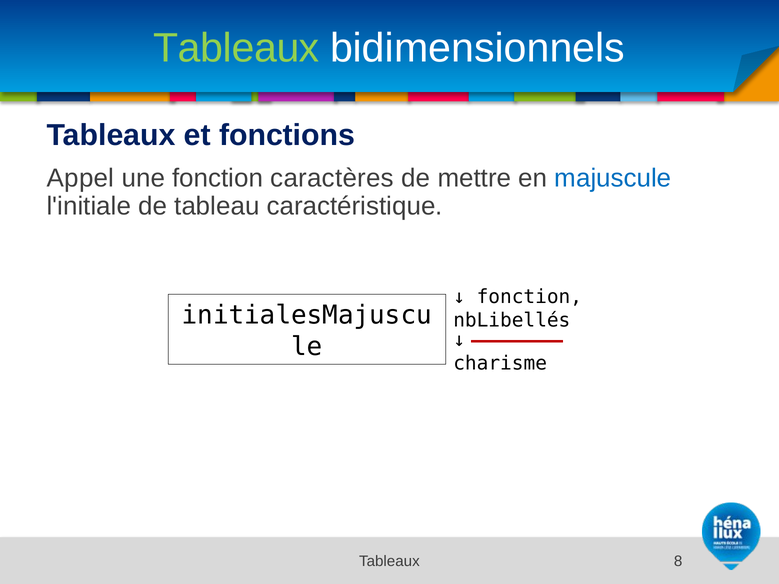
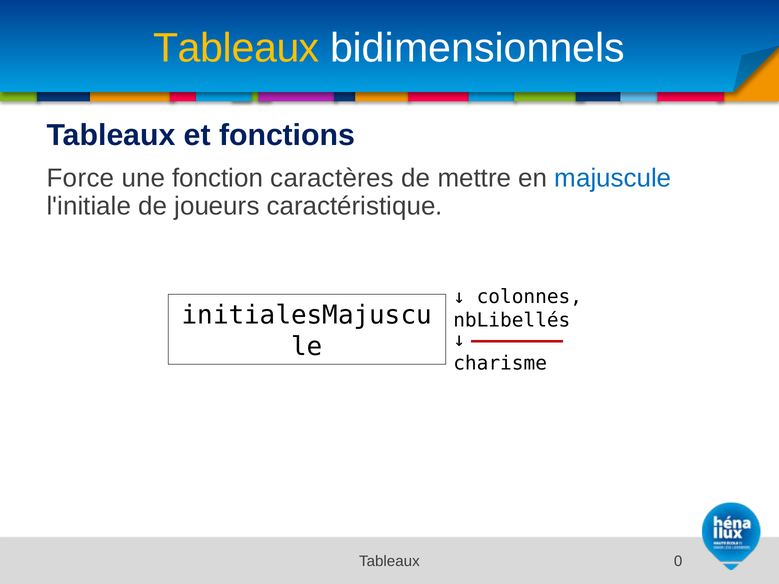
Tableaux at (236, 48) colour: light green -> yellow
Appel: Appel -> Force
tableau: tableau -> joueurs
fonction at (529, 297): fonction -> colonnes
8: 8 -> 0
